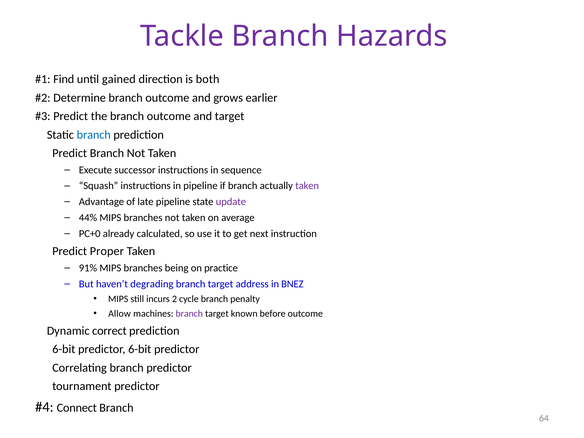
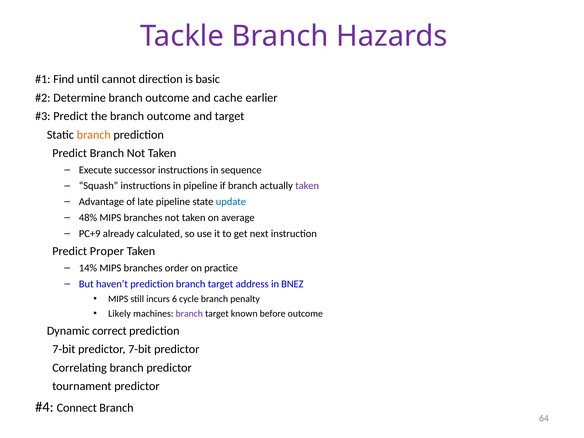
gained: gained -> cannot
both: both -> basic
grows: grows -> cache
branch at (94, 135) colour: blue -> orange
update colour: purple -> blue
44%: 44% -> 48%
PC+0: PC+0 -> PC+9
91%: 91% -> 14%
being: being -> order
haven’t degrading: degrading -> prediction
2: 2 -> 6
Allow: Allow -> Likely
6-bit at (64, 349): 6-bit -> 7-bit
predictor 6-bit: 6-bit -> 7-bit
